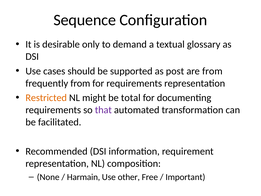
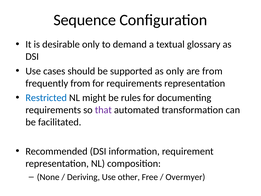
as post: post -> only
Restricted colour: orange -> blue
total: total -> rules
Harmain: Harmain -> Deriving
Important: Important -> Overmyer
